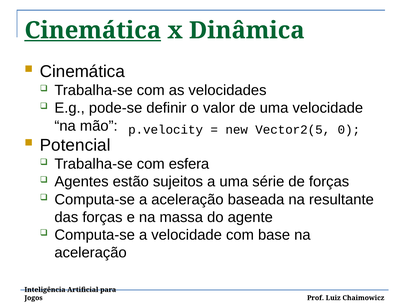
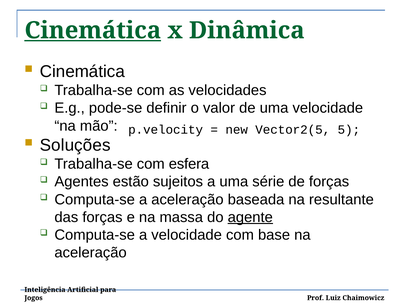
0: 0 -> 5
Potencial: Potencial -> Soluções
agente underline: none -> present
